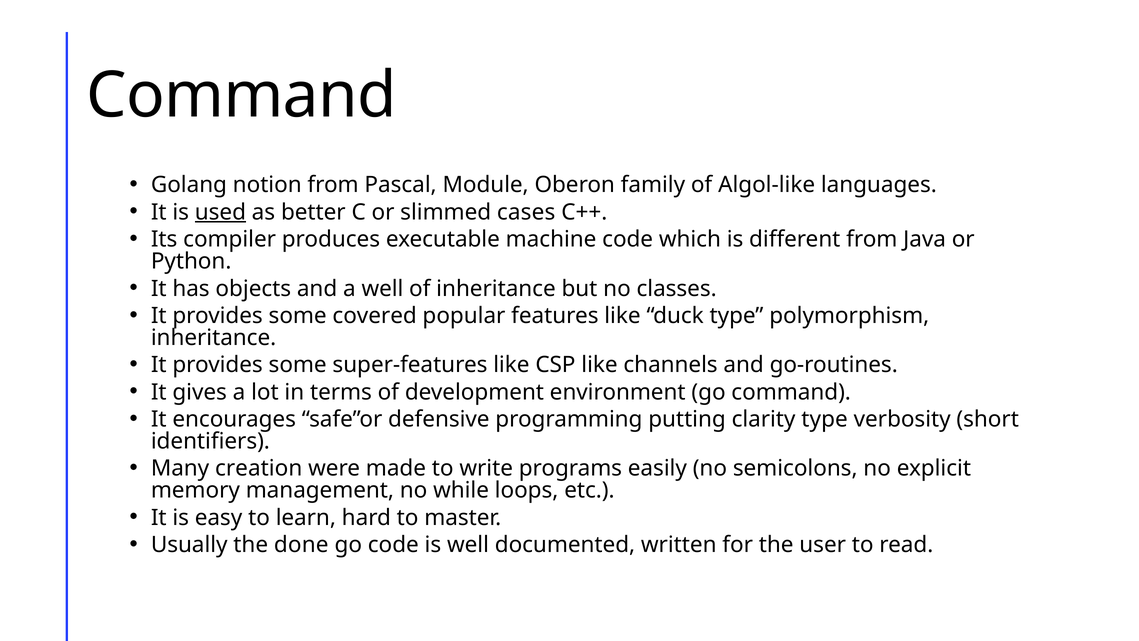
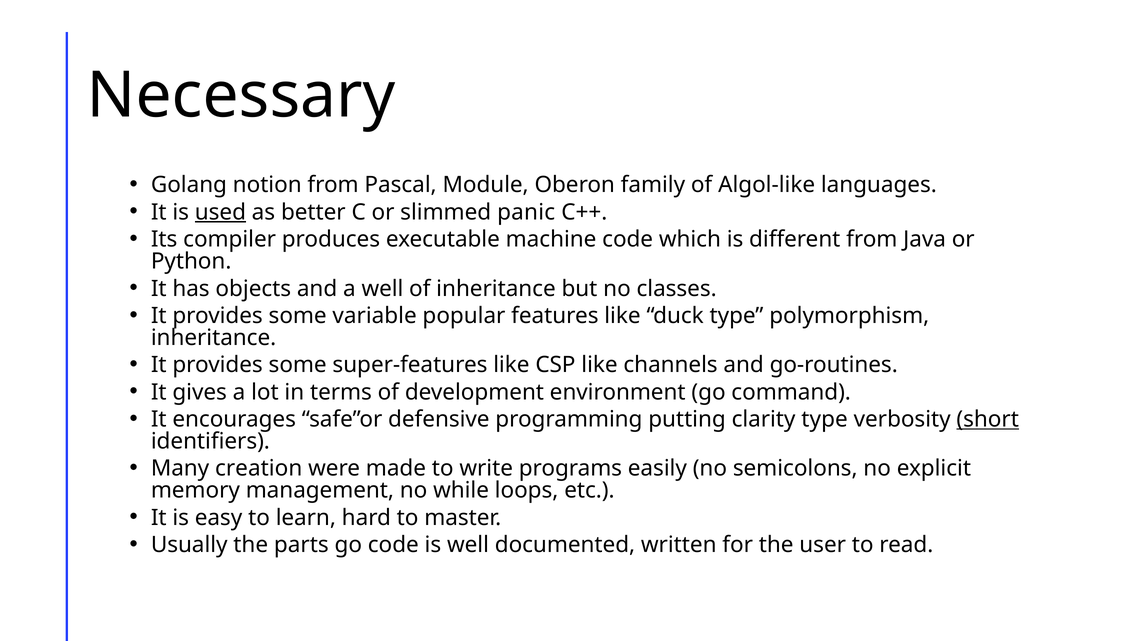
Command at (241, 96): Command -> Necessary
cases: cases -> panic
covered: covered -> variable
short underline: none -> present
done: done -> parts
